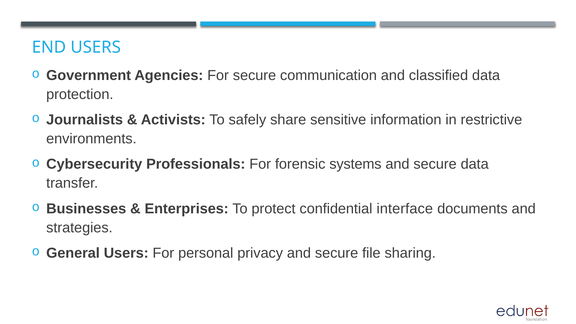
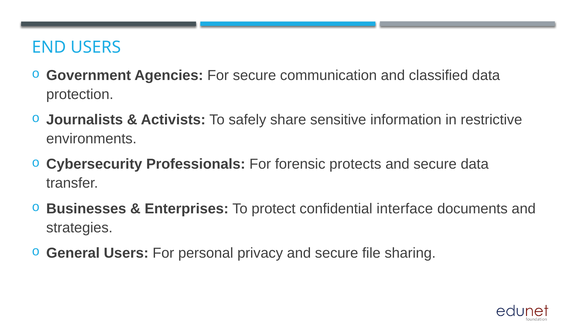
systems: systems -> protects
